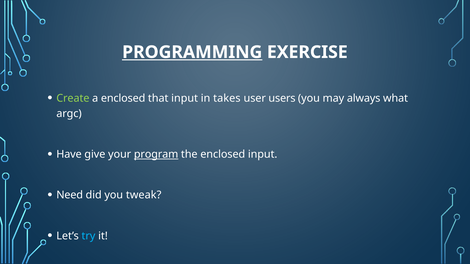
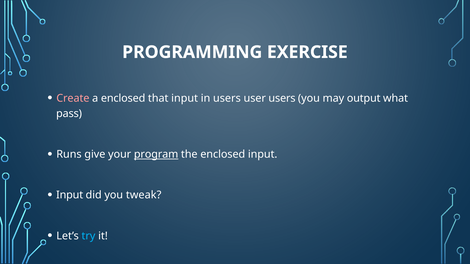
PROGRAMMING underline: present -> none
Create colour: light green -> pink
in takes: takes -> users
always: always -> output
argc: argc -> pass
Have: Have -> Runs
Need at (70, 195): Need -> Input
